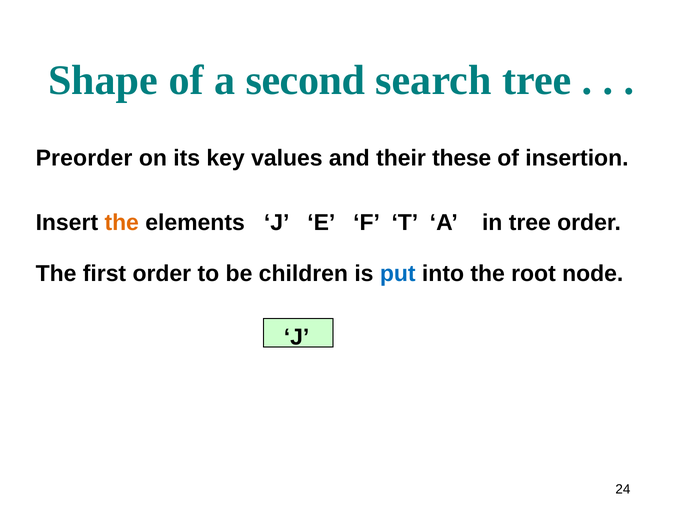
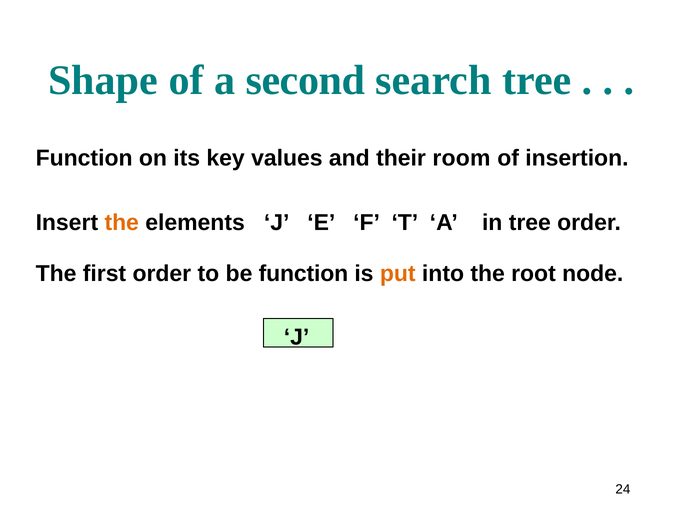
Preorder at (84, 158): Preorder -> Function
these: these -> room
be children: children -> function
put colour: blue -> orange
